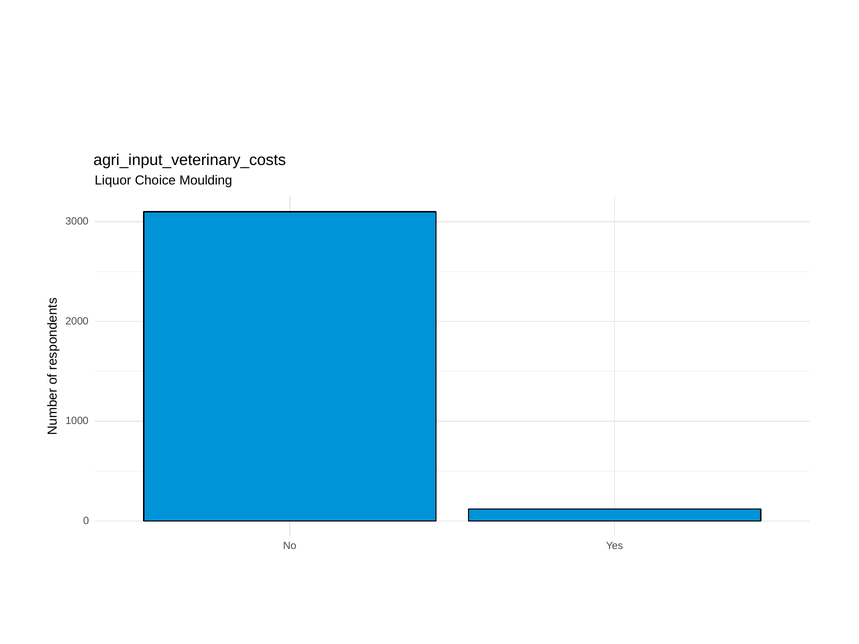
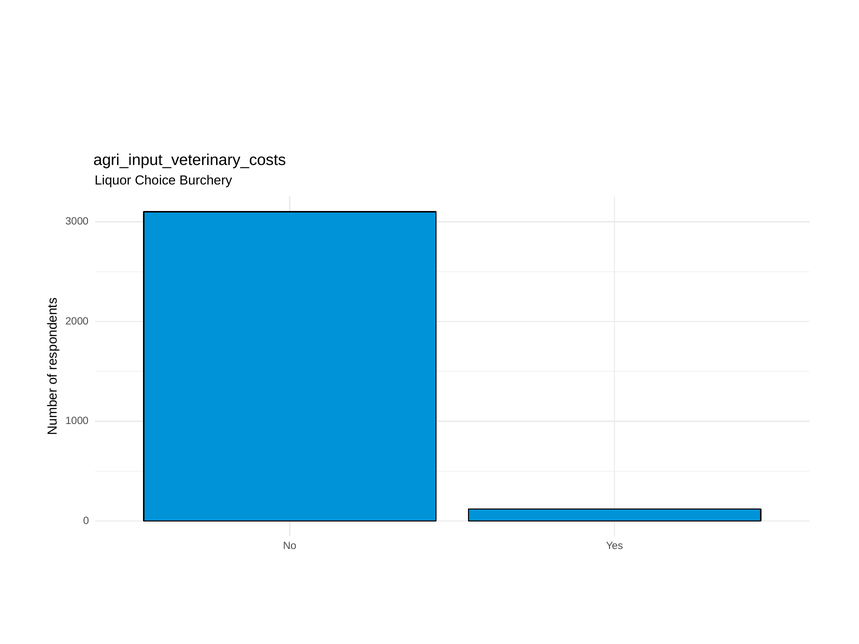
Moulding: Moulding -> Burchery
